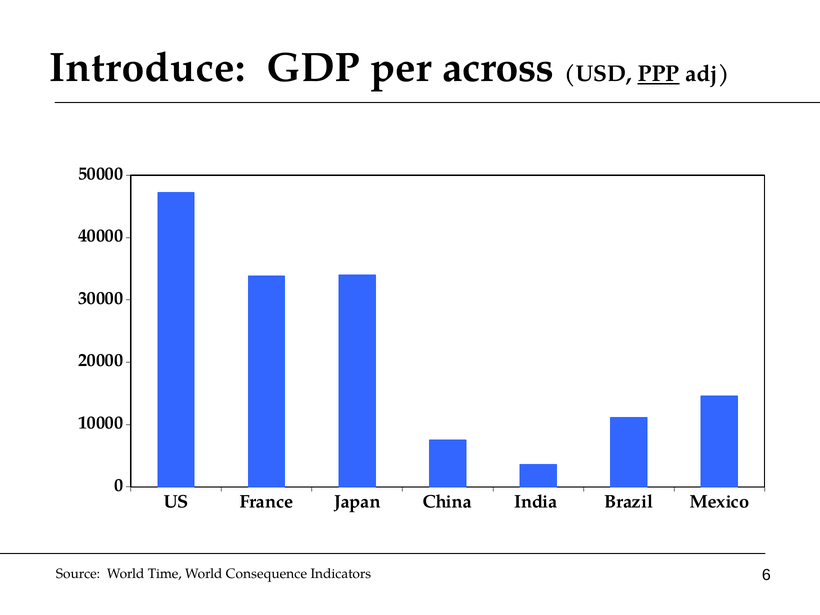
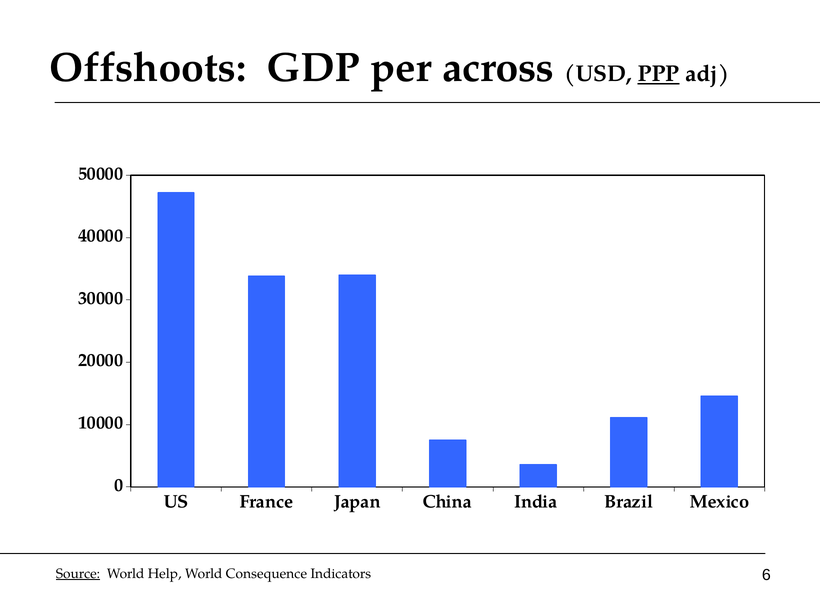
Introduce: Introduce -> Offshoots
Source underline: none -> present
Time: Time -> Help
